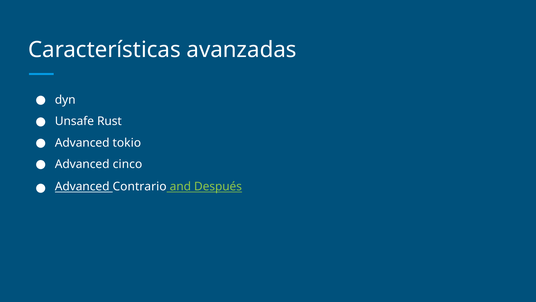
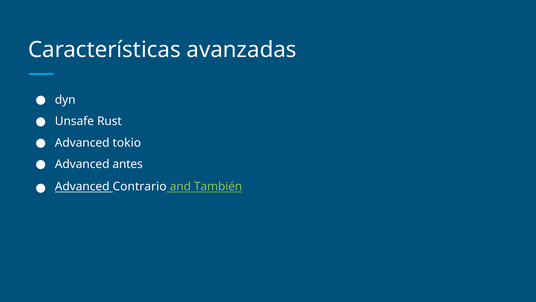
cinco: cinco -> antes
Después: Después -> También
